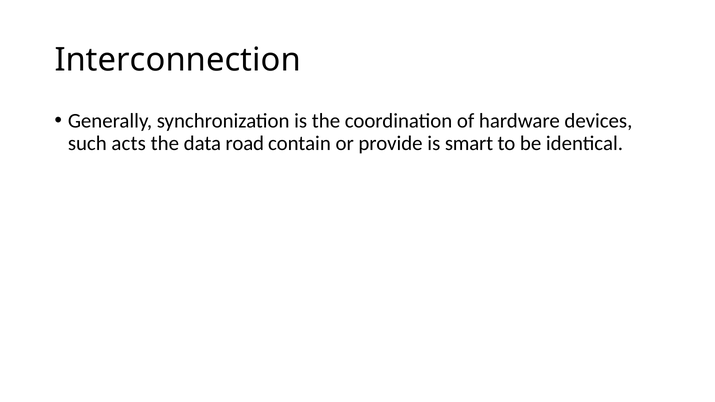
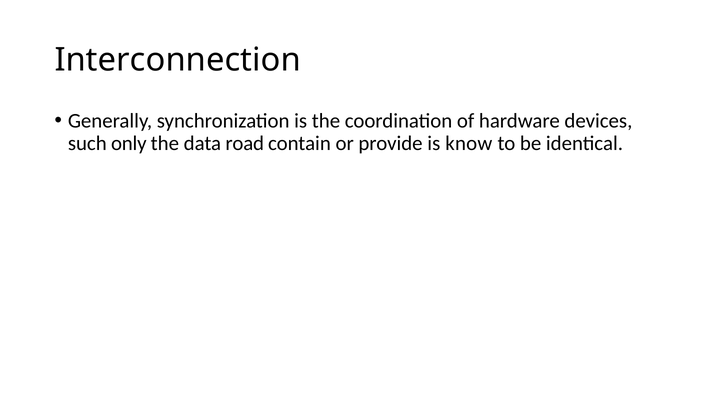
acts: acts -> only
smart: smart -> know
